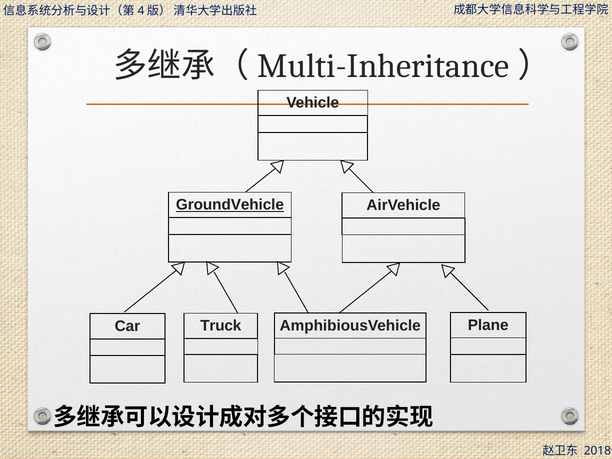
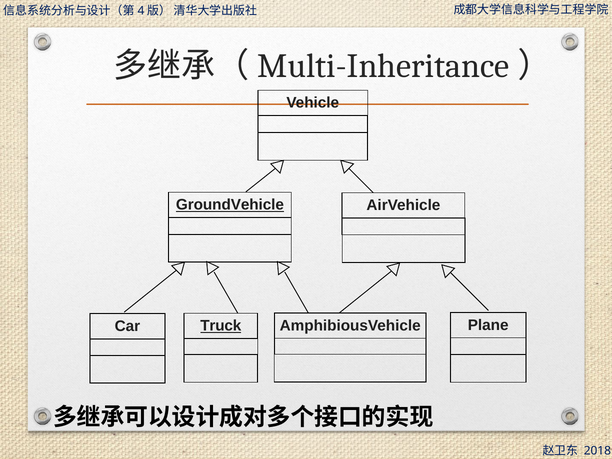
Truck underline: none -> present
